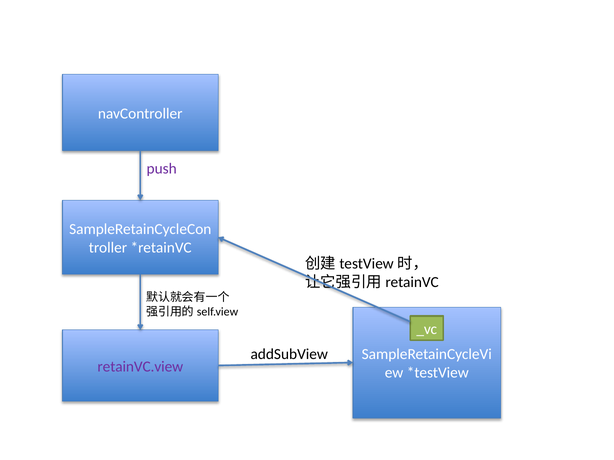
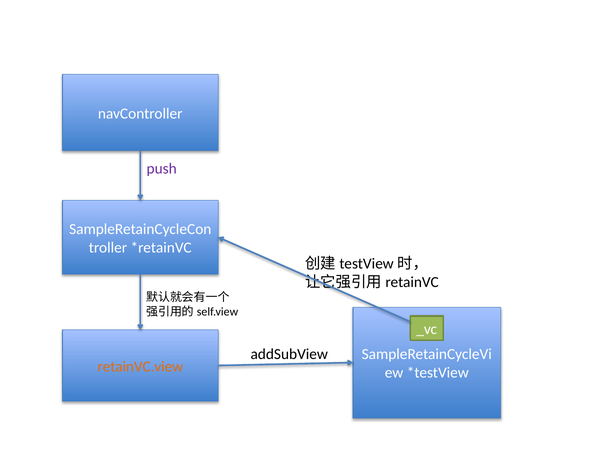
retainVC.view colour: purple -> orange
